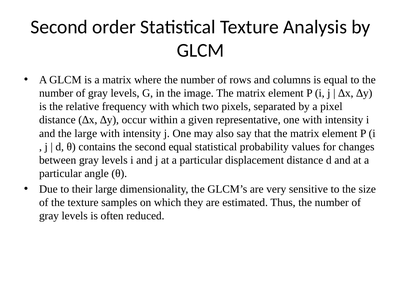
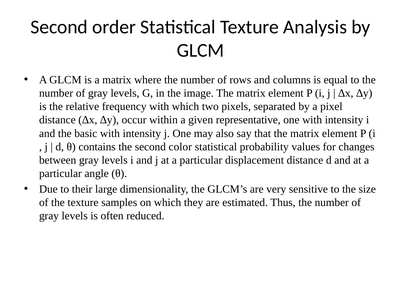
the large: large -> basic
second equal: equal -> color
